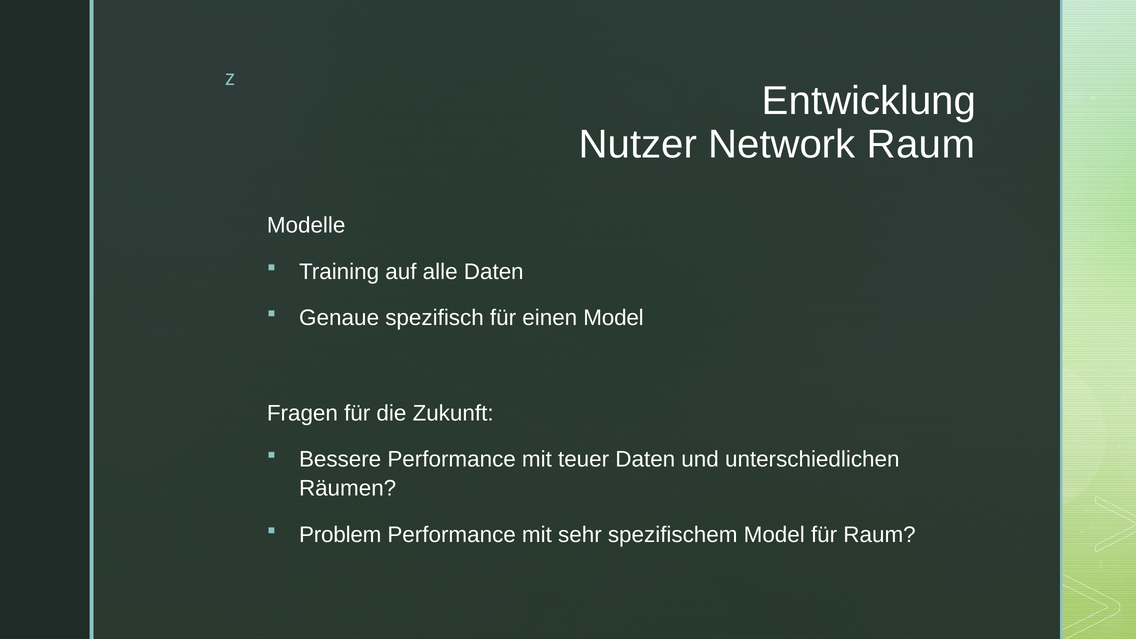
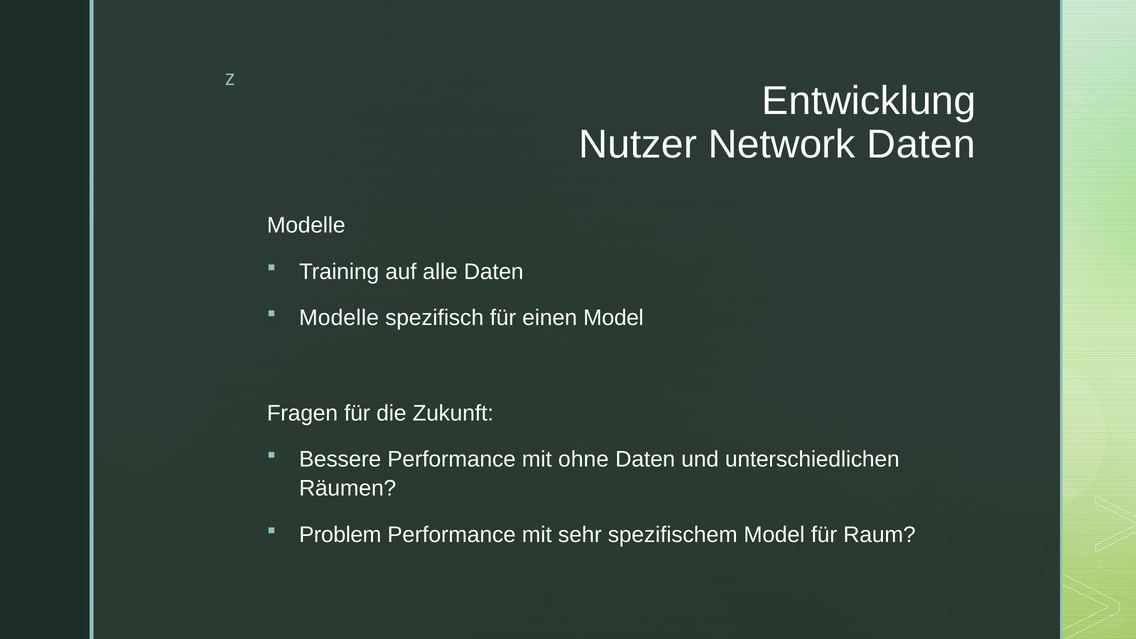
Network Raum: Raum -> Daten
Genaue at (339, 318): Genaue -> Modelle
teuer: teuer -> ohne
